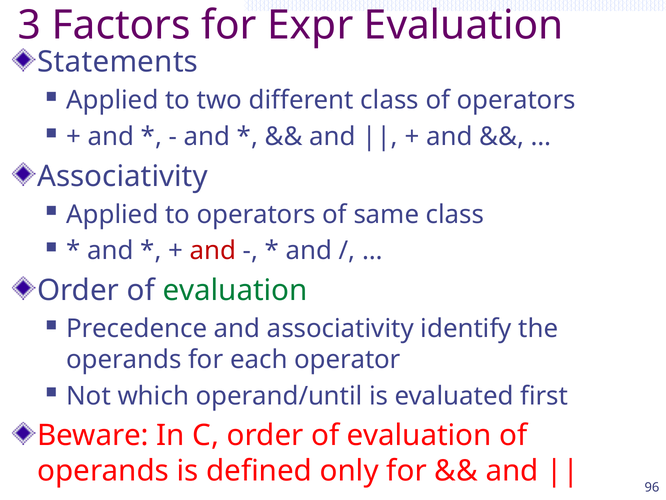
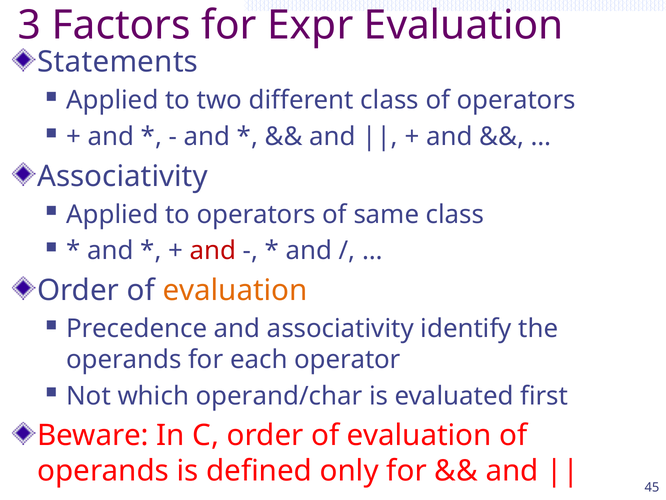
evaluation at (235, 290) colour: green -> orange
operand/until: operand/until -> operand/char
96: 96 -> 45
